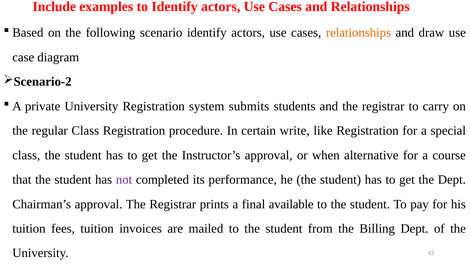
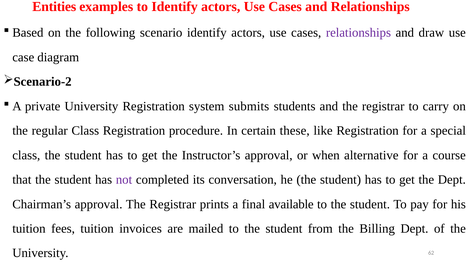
Include: Include -> Entities
relationships at (358, 33) colour: orange -> purple
write: write -> these
performance: performance -> conversation
